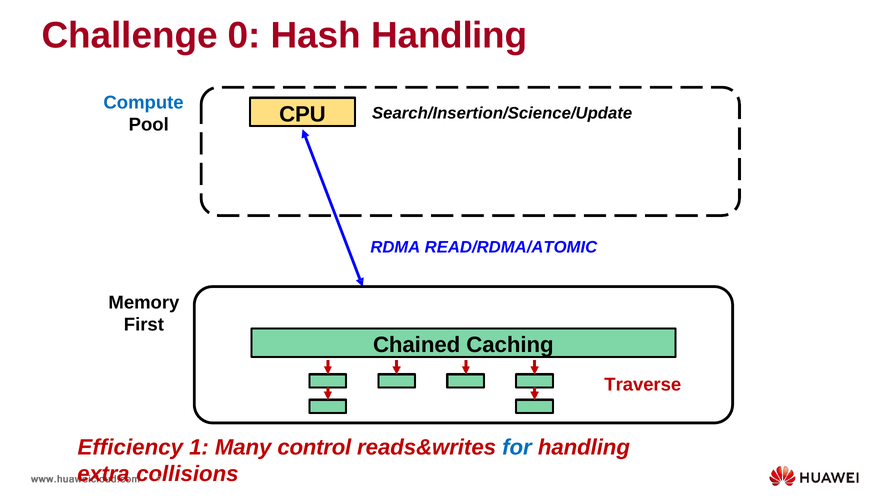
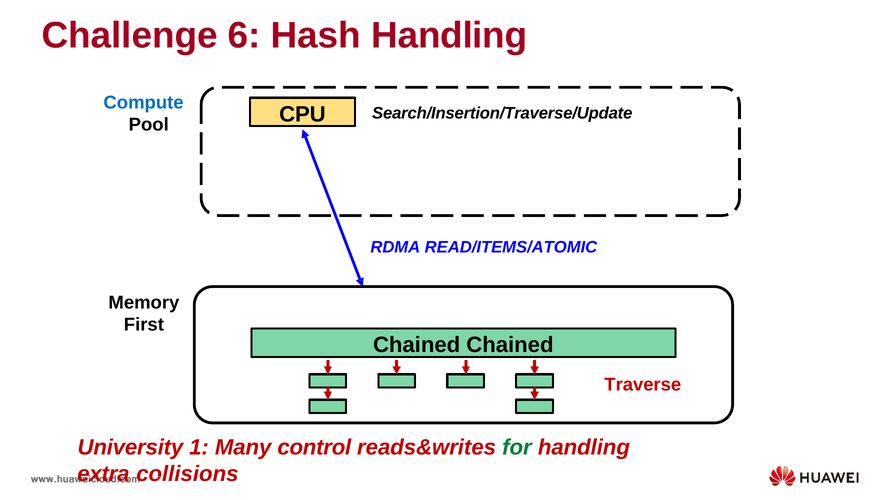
0: 0 -> 6
Search/Insertion/Science/Update: Search/Insertion/Science/Update -> Search/Insertion/Traverse/Update
READ/RDMA/ATOMIC: READ/RDMA/ATOMIC -> READ/ITEMS/ATOMIC
Chained Caching: Caching -> Chained
Efficiency: Efficiency -> University
for colour: blue -> green
